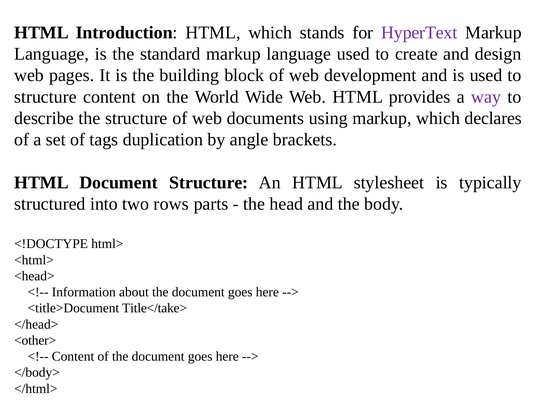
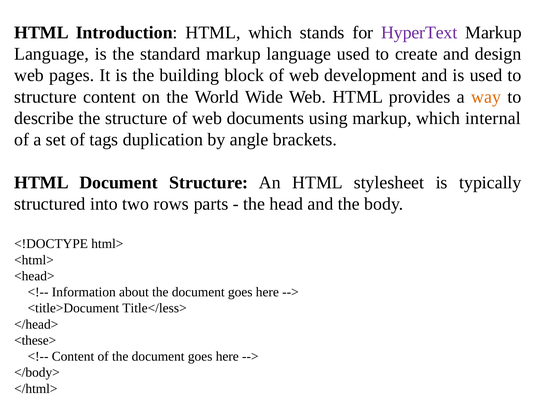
way colour: purple -> orange
declares: declares -> internal
Title</take>: Title</take> -> Title</less>
<other>: <other> -> <these>
